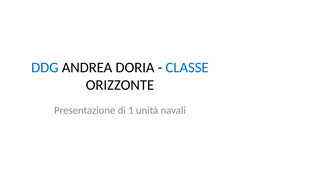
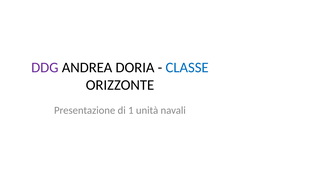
DDG colour: blue -> purple
